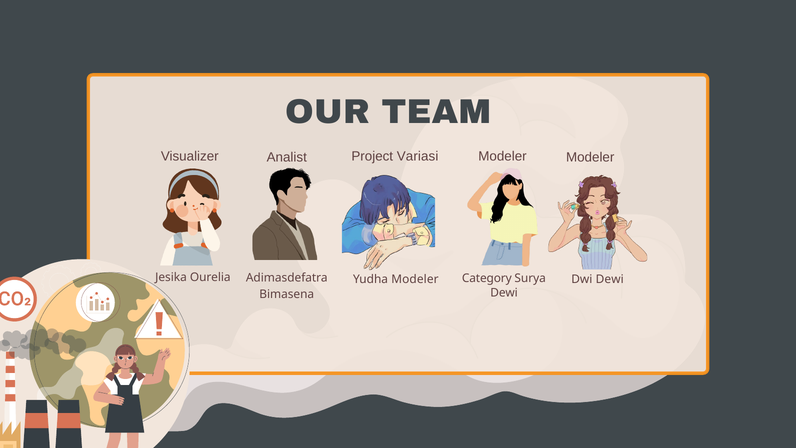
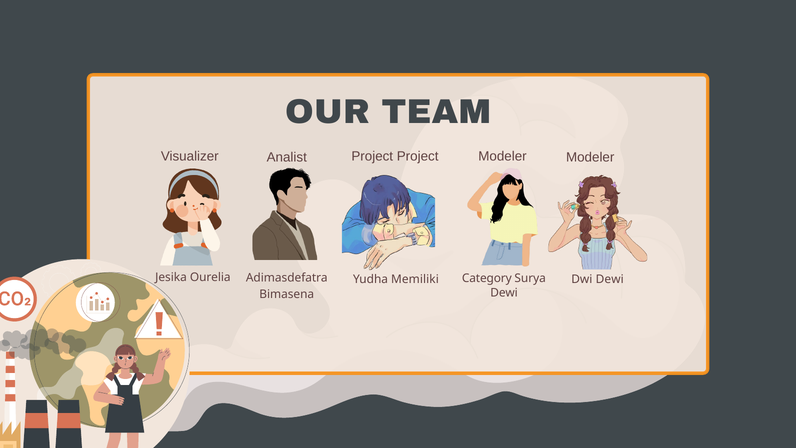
Project Variasi: Variasi -> Project
Yudha Modeler: Modeler -> Memiliki
